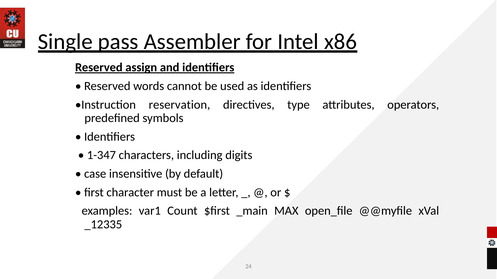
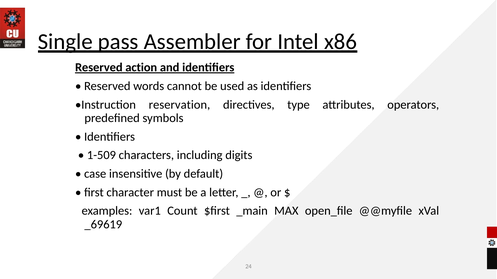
assign: assign -> action
1-347: 1-347 -> 1-509
_12335: _12335 -> _69619
